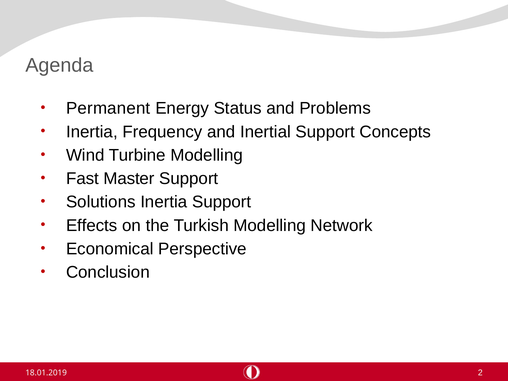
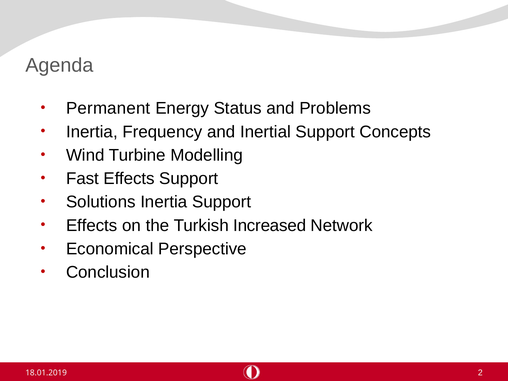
Fast Master: Master -> Effects
Turkish Modelling: Modelling -> Increased
